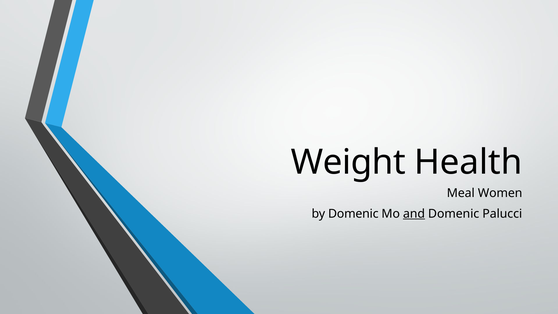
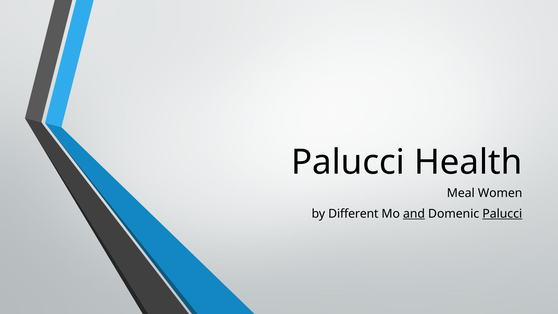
Weight at (348, 162): Weight -> Palucci
by Domenic: Domenic -> Different
Palucci at (502, 214) underline: none -> present
